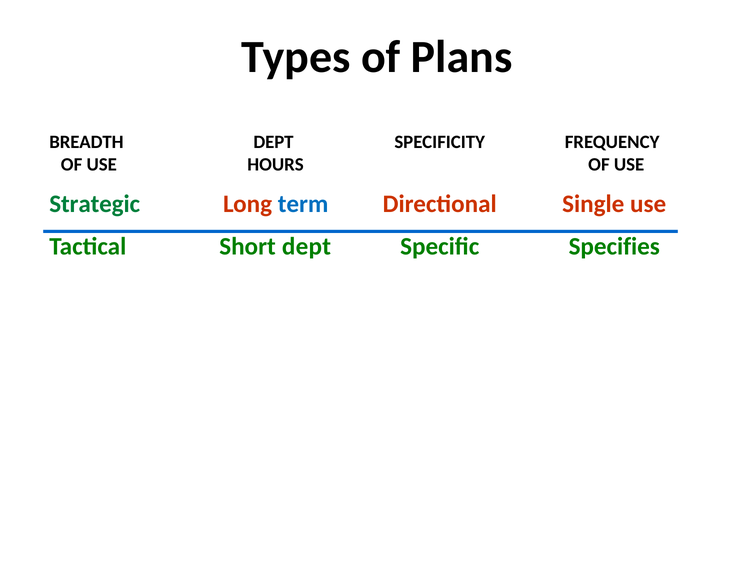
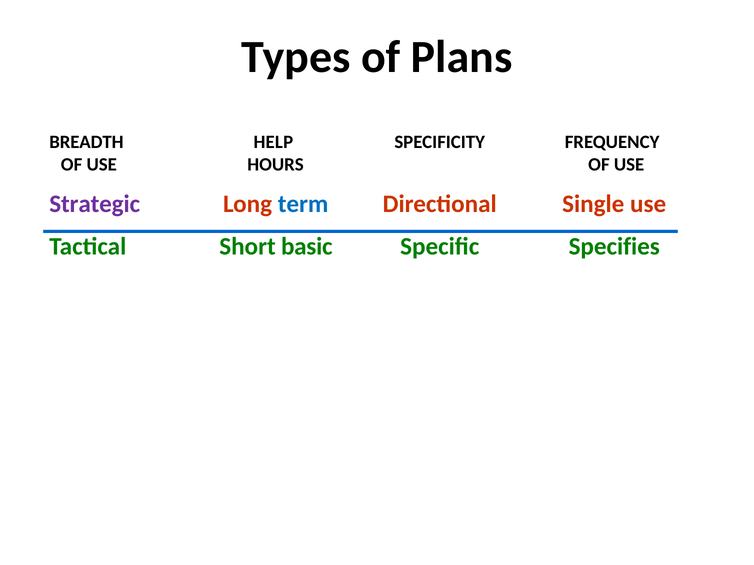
BREADTH DEPT: DEPT -> HELP
Strategic colour: green -> purple
Short dept: dept -> basic
